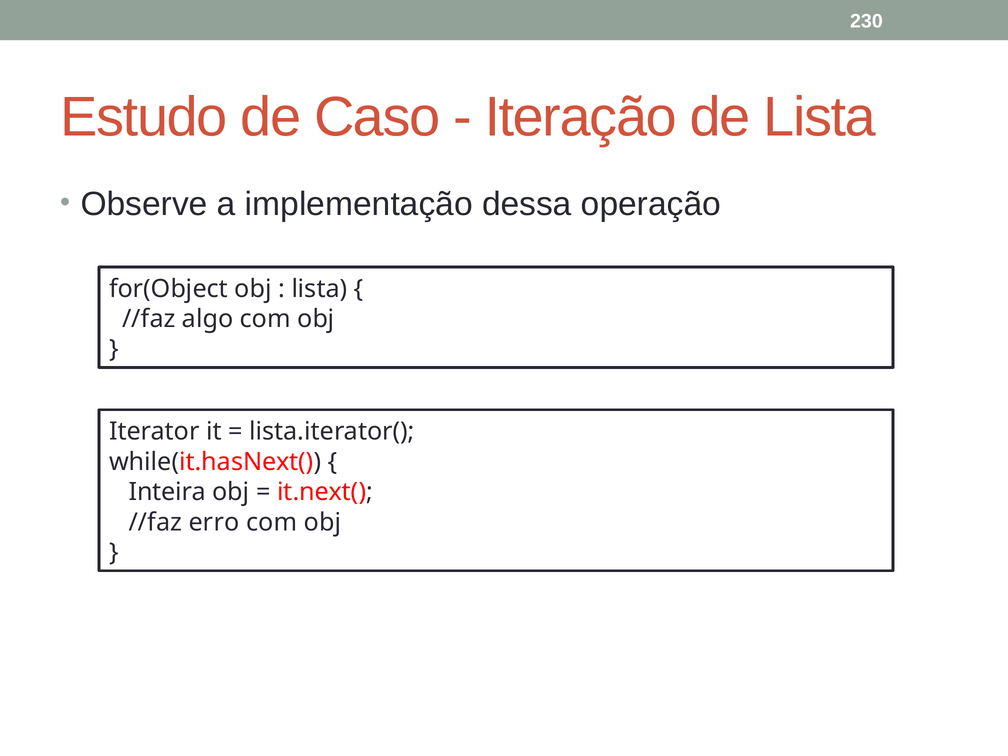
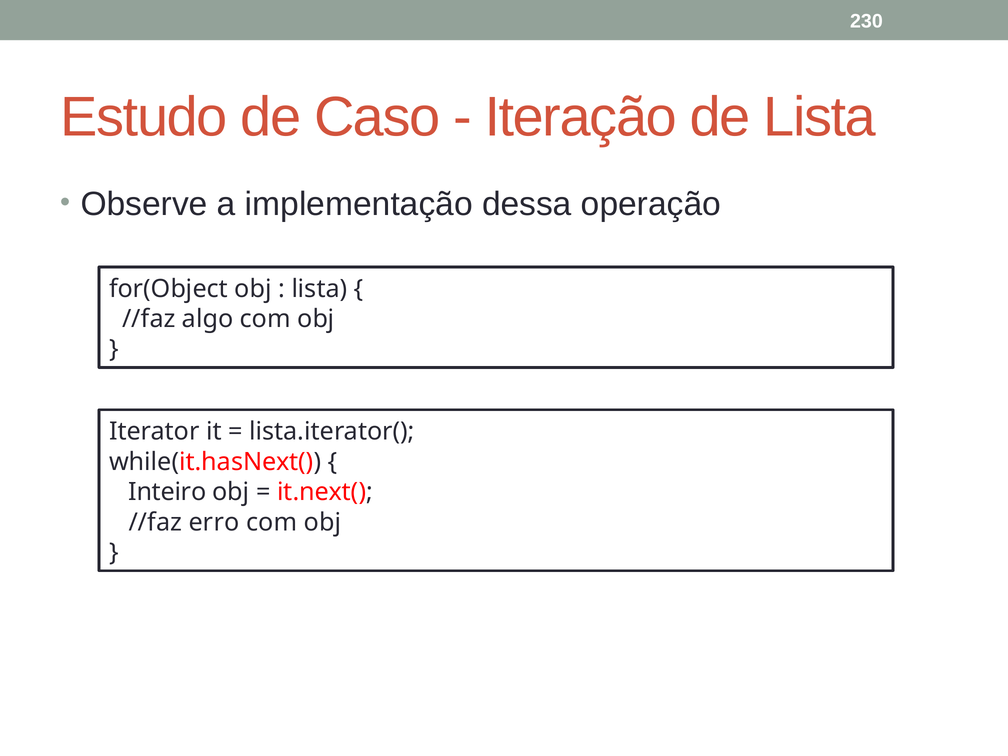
Inteira: Inteira -> Inteiro
